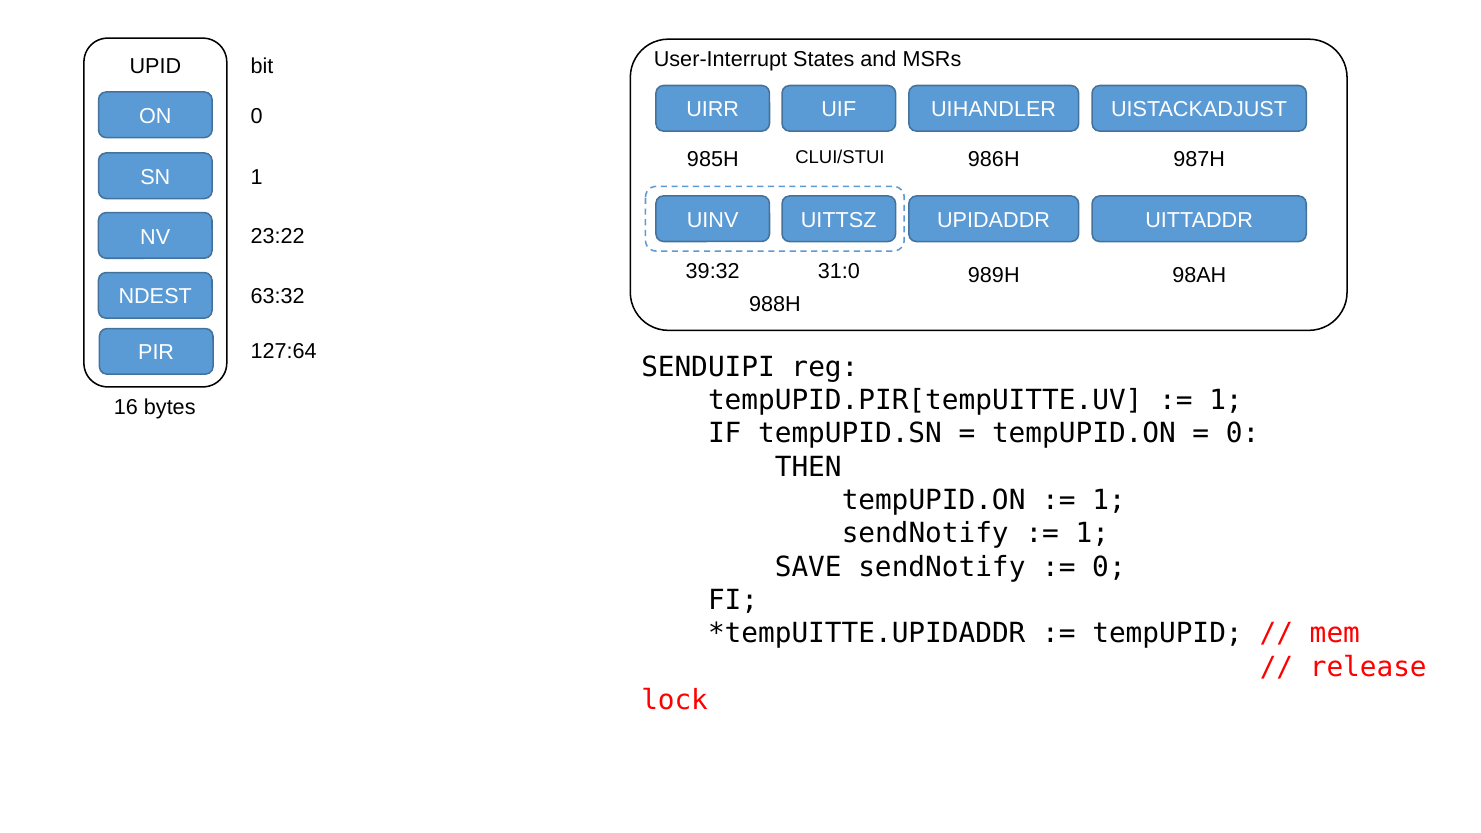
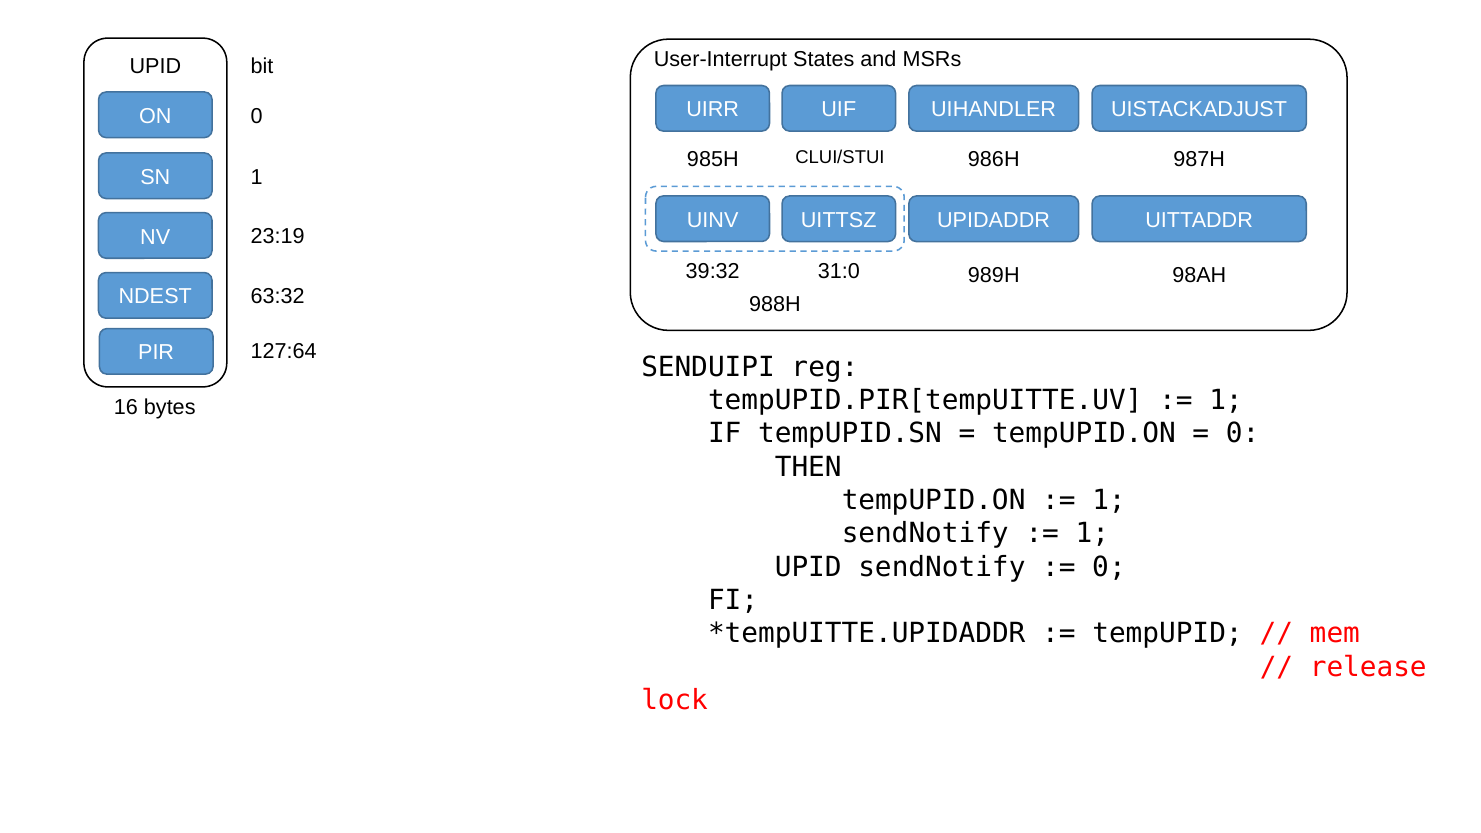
23:22: 23:22 -> 23:19
SAVE at (808, 567): SAVE -> UPID
